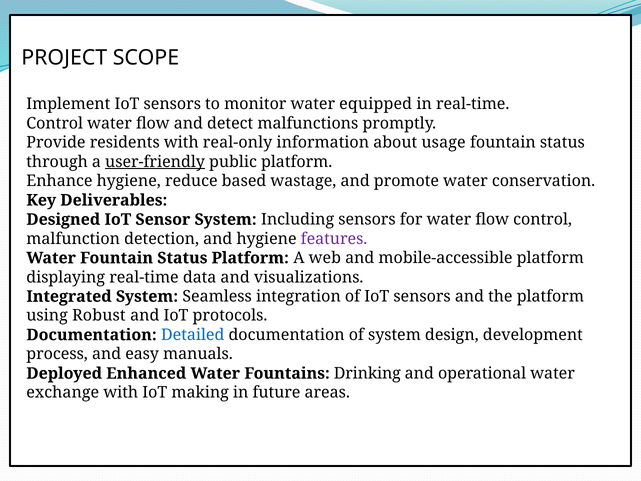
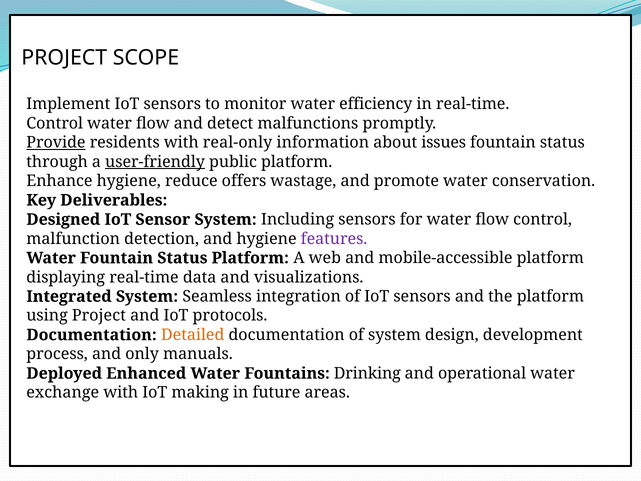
equipped: equipped -> efficiency
Provide underline: none -> present
usage: usage -> issues
based: based -> offers
using Robust: Robust -> Project
Detailed colour: blue -> orange
easy: easy -> only
